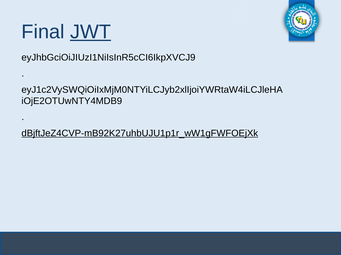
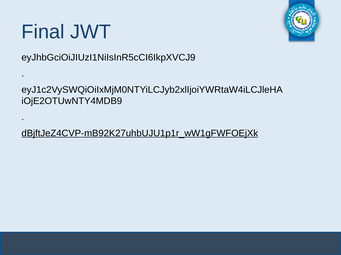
JWT underline: present -> none
